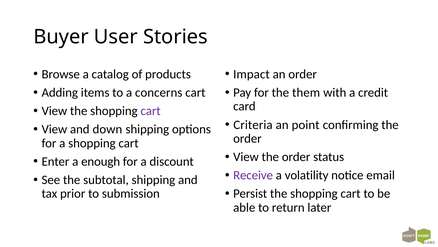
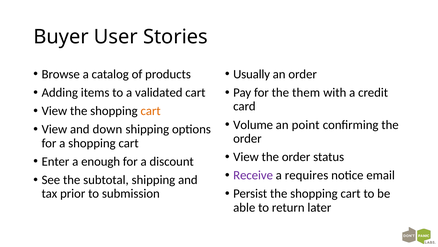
Impact: Impact -> Usually
concerns: concerns -> validated
cart at (151, 111) colour: purple -> orange
Criteria: Criteria -> Volume
volatility: volatility -> requires
